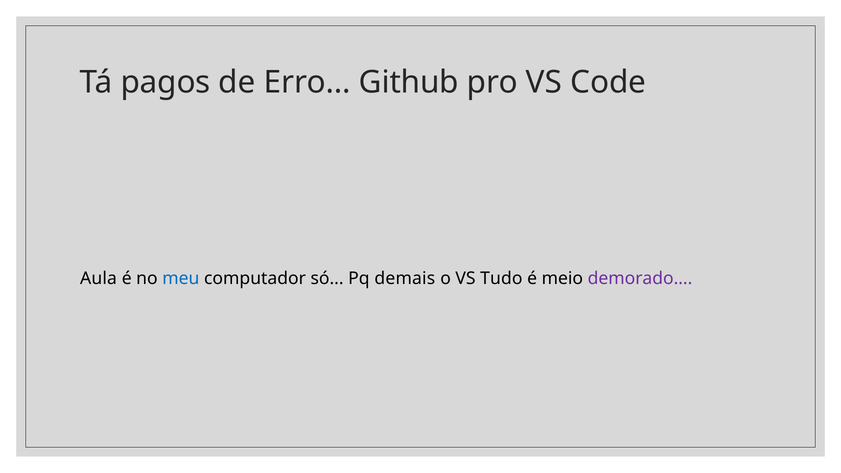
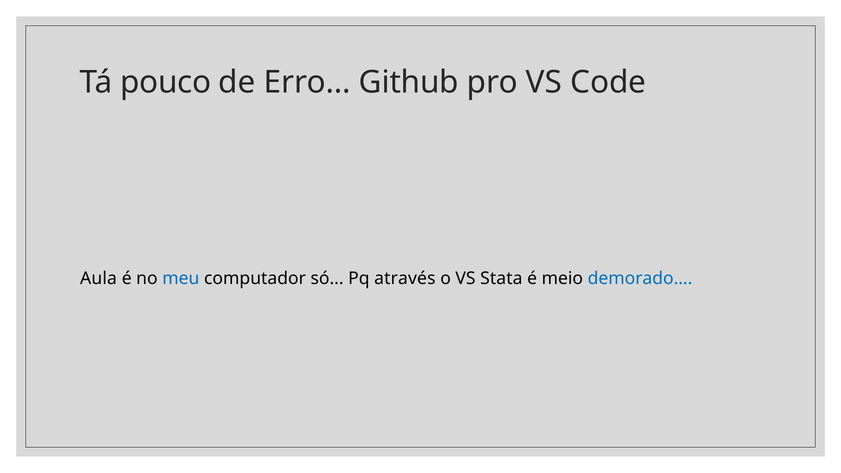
pagos: pagos -> pouco
demais: demais -> através
Tudo: Tudo -> Stata
demorado colour: purple -> blue
